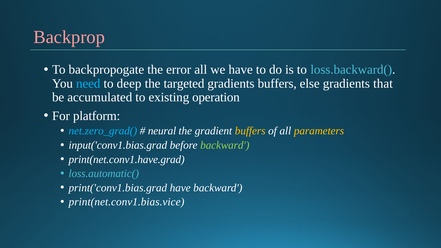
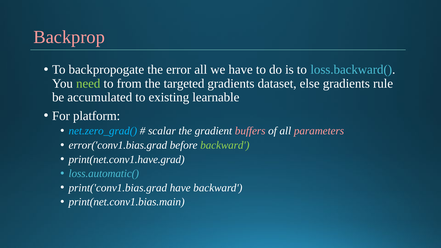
need colour: light blue -> light green
deep: deep -> from
gradients buffers: buffers -> dataset
that: that -> rule
operation: operation -> learnable
neural: neural -> scalar
buffers at (250, 131) colour: yellow -> pink
parameters colour: yellow -> pink
input('conv1.bias.grad: input('conv1.bias.grad -> error('conv1.bias.grad
print(net.conv1.bias.vice: print(net.conv1.bias.vice -> print(net.conv1.bias.main
